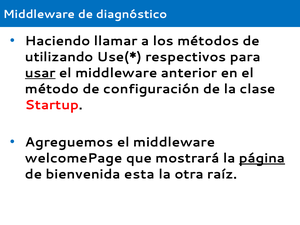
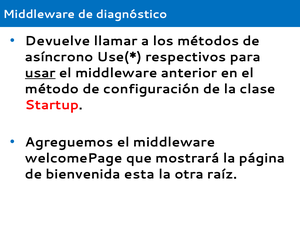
Haciendo: Haciendo -> Devuelve
utilizando: utilizando -> asíncrono
página underline: present -> none
